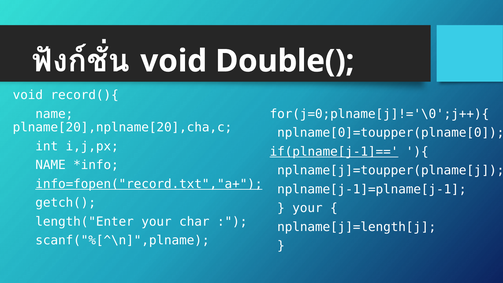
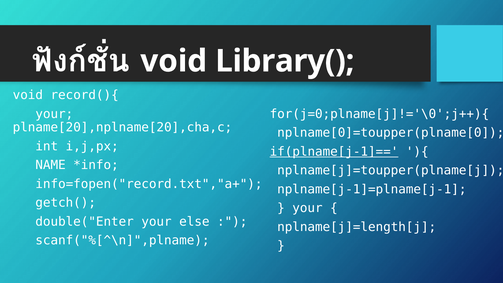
Double(: Double( -> Library(
name at (54, 114): name -> your
info=fopen("record.txt","a+ underline: present -> none
length("Enter: length("Enter -> double("Enter
char: char -> else
